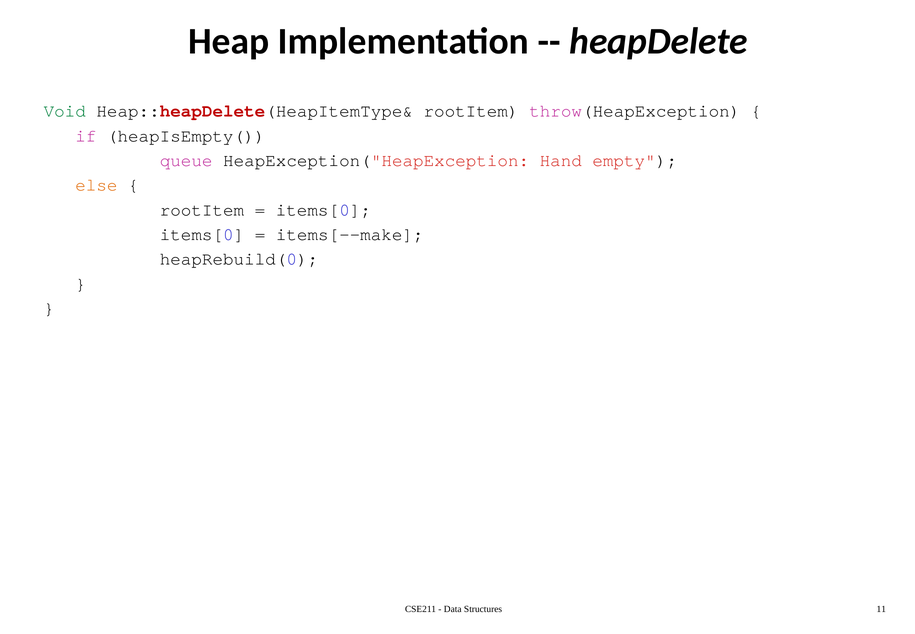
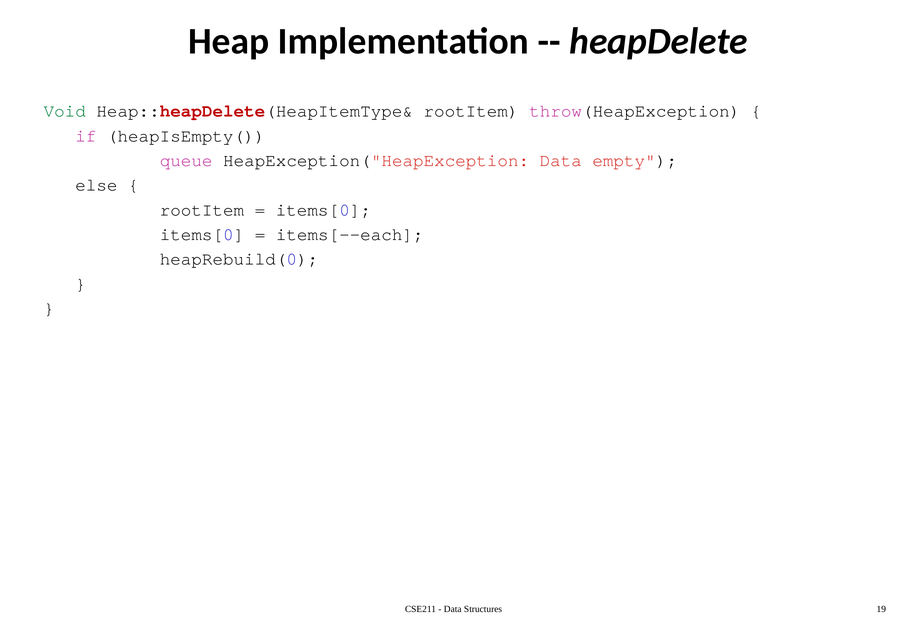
HeapException("HeapException Hand: Hand -> Data
else colour: orange -> black
items[--make: items[--make -> items[--each
11: 11 -> 19
